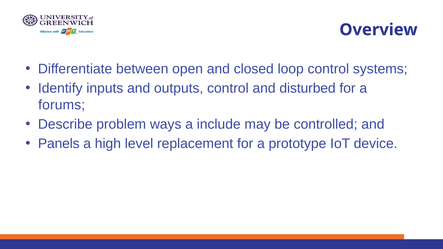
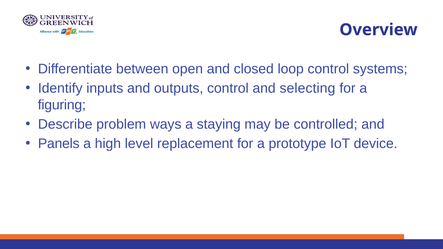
disturbed: disturbed -> selecting
forums: forums -> figuring
include: include -> staying
